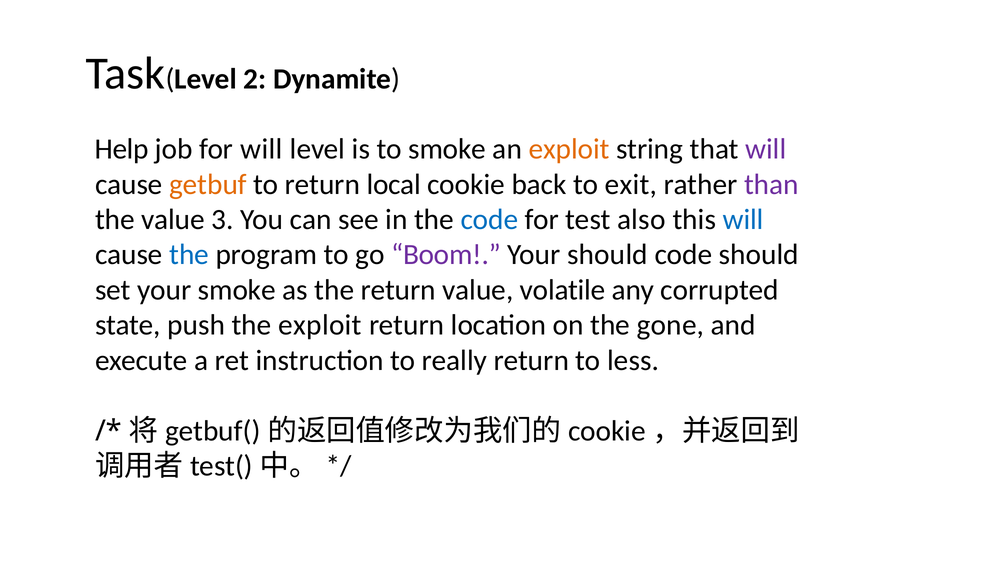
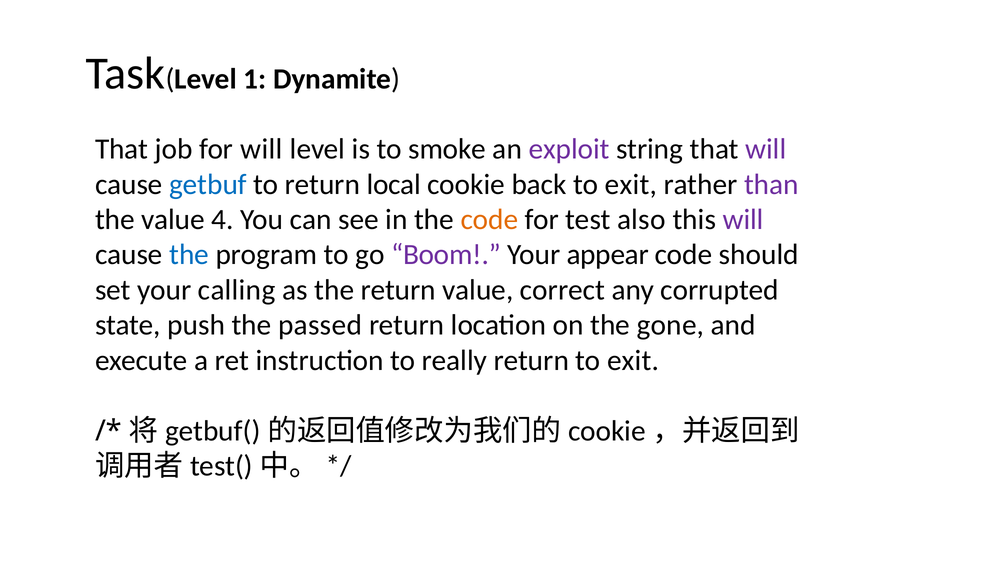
2: 2 -> 1
Help at (122, 149): Help -> That
exploit at (569, 149) colour: orange -> purple
getbuf colour: orange -> blue
3: 3 -> 4
code at (489, 220) colour: blue -> orange
will at (743, 220) colour: blue -> purple
Your should: should -> appear
your smoke: smoke -> calling
volatile: volatile -> correct
the exploit: exploit -> passed
return to less: less -> exit
